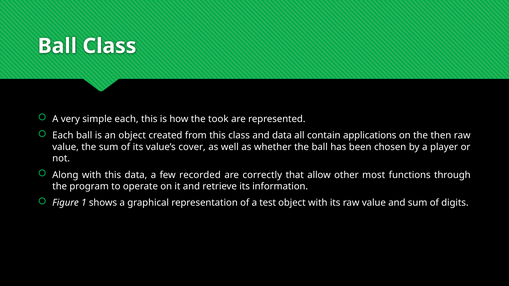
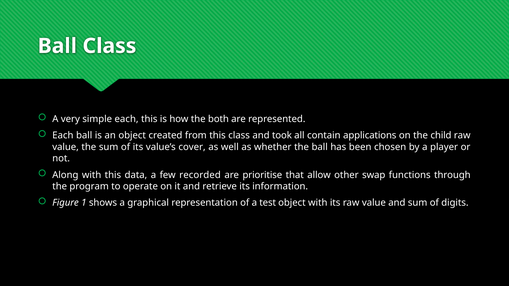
took: took -> both
and data: data -> took
then: then -> child
correctly: correctly -> prioritise
most: most -> swap
